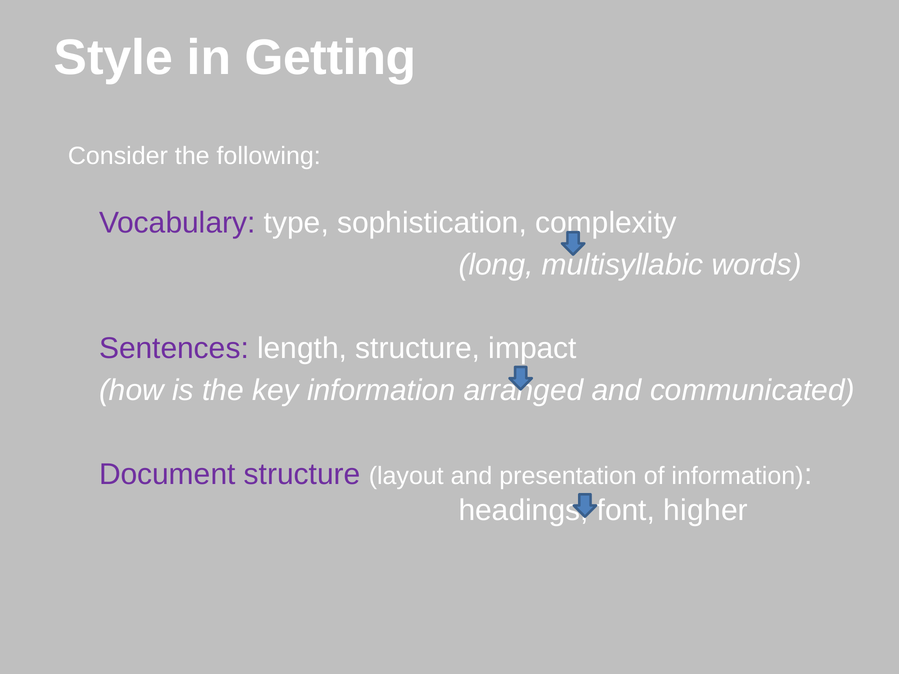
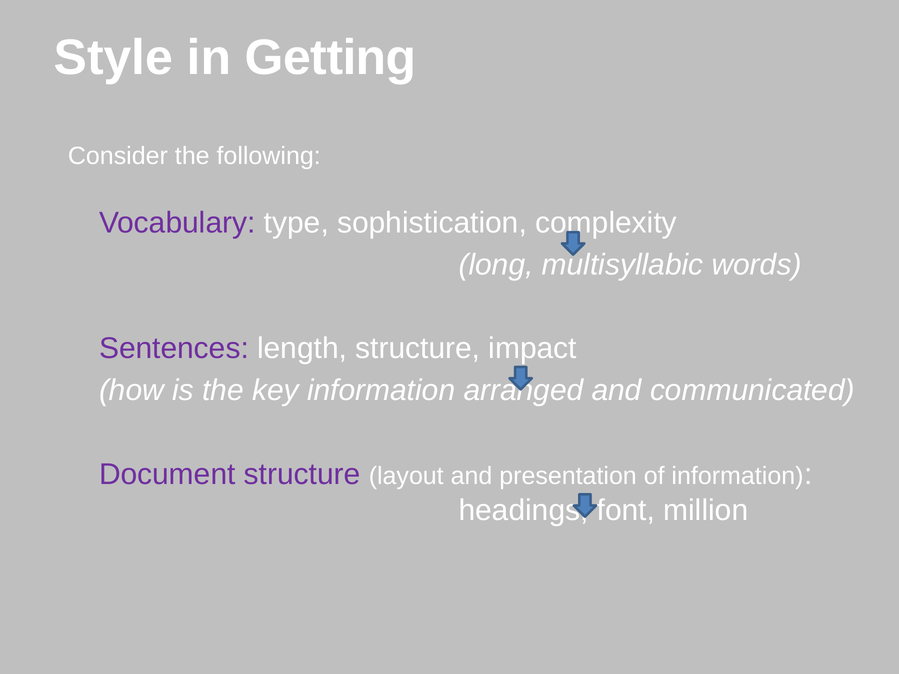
higher: higher -> million
